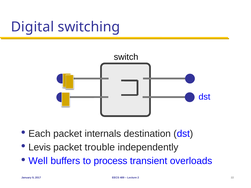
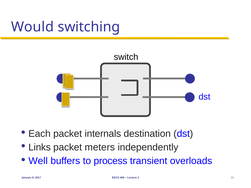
Digital: Digital -> Would
Levis: Levis -> Links
trouble: trouble -> meters
